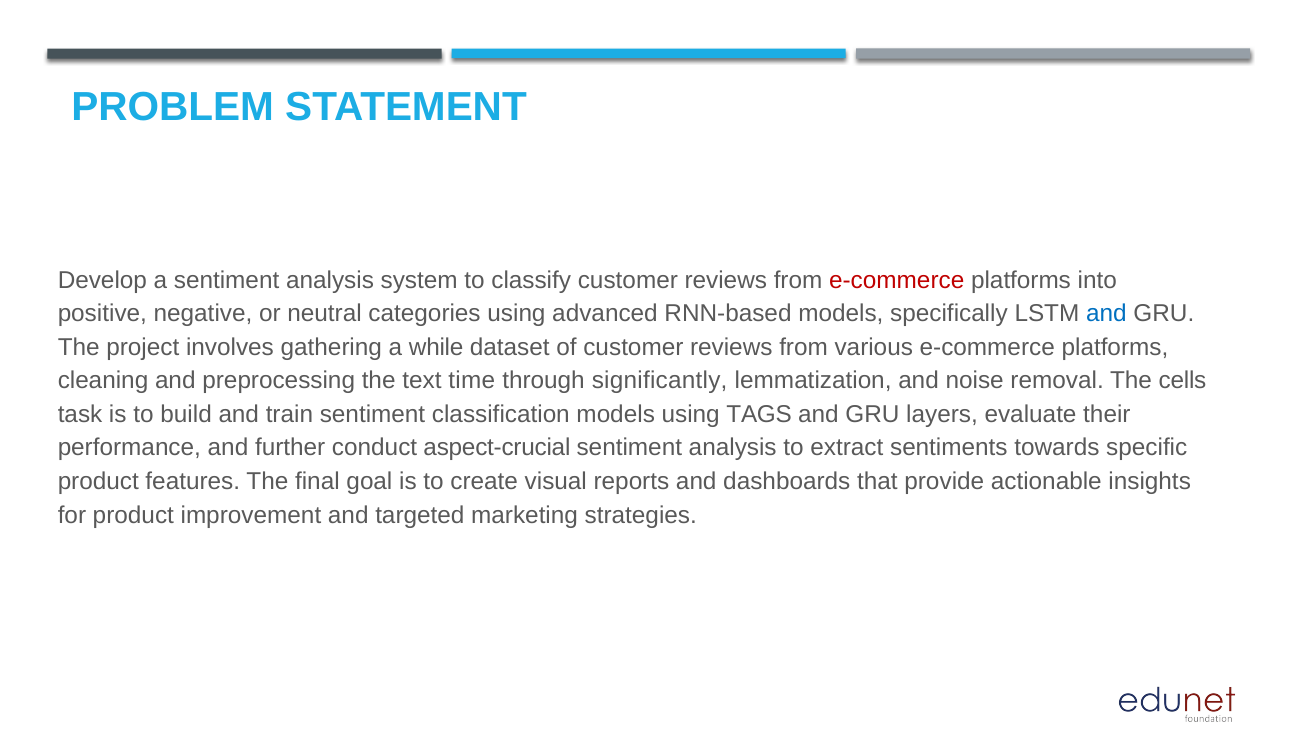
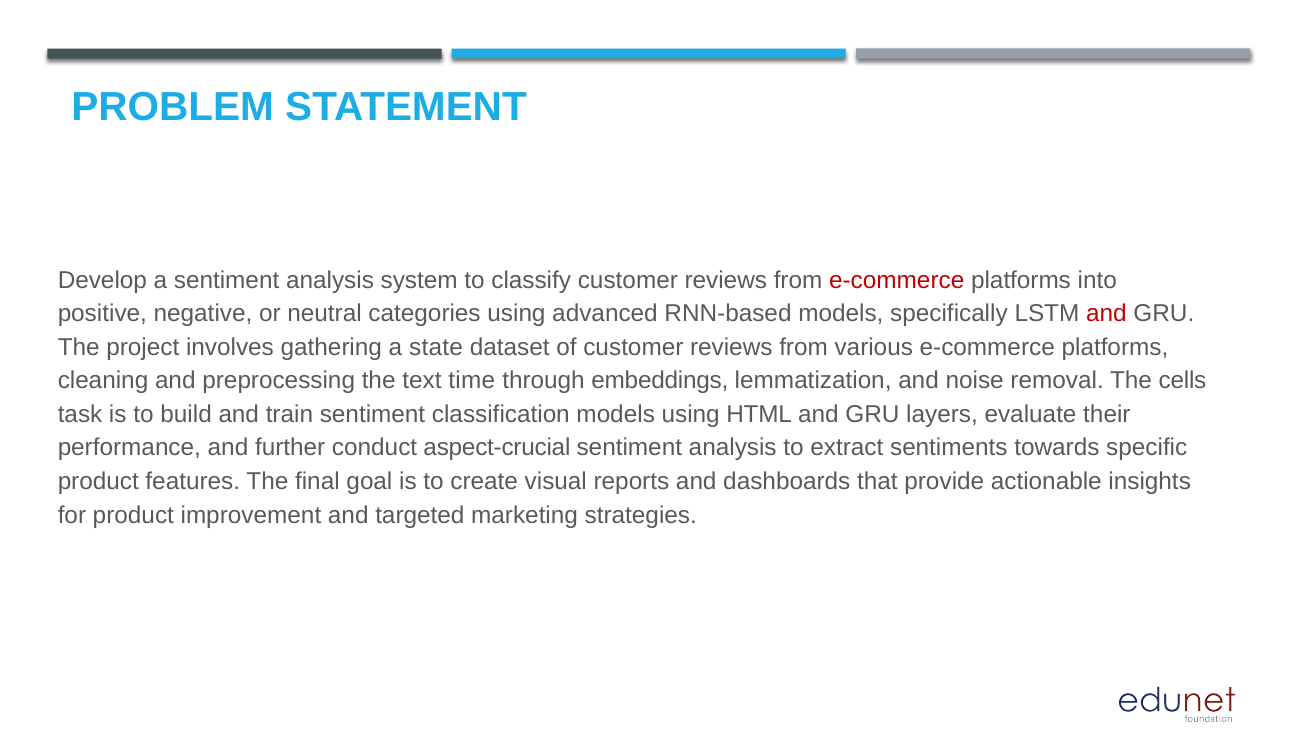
and at (1106, 314) colour: blue -> red
while: while -> state
significantly: significantly -> embeddings
TAGS: TAGS -> HTML
